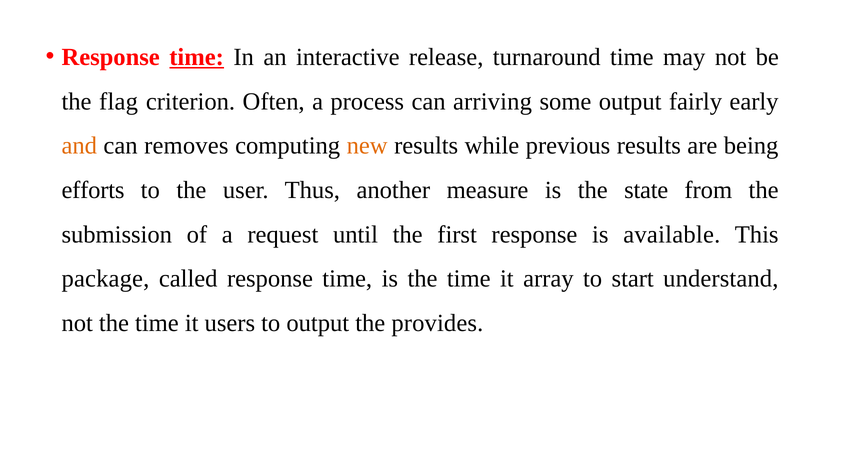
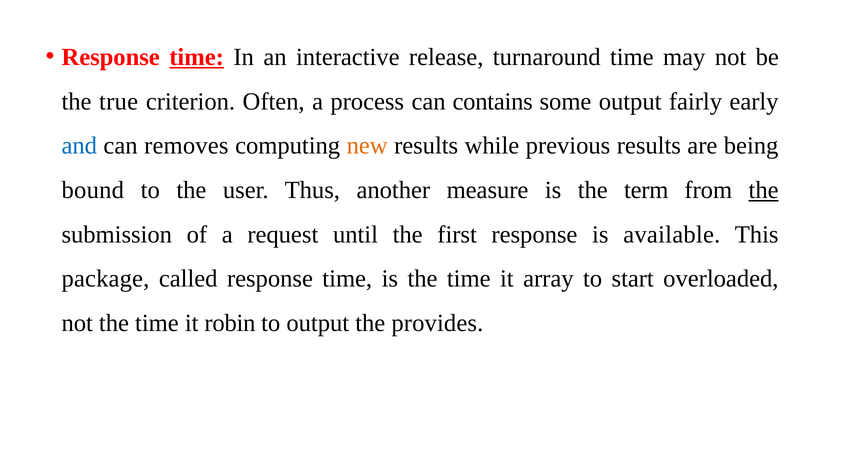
flag: flag -> true
arriving: arriving -> contains
and colour: orange -> blue
efforts: efforts -> bound
state: state -> term
the at (764, 190) underline: none -> present
understand: understand -> overloaded
users: users -> robin
